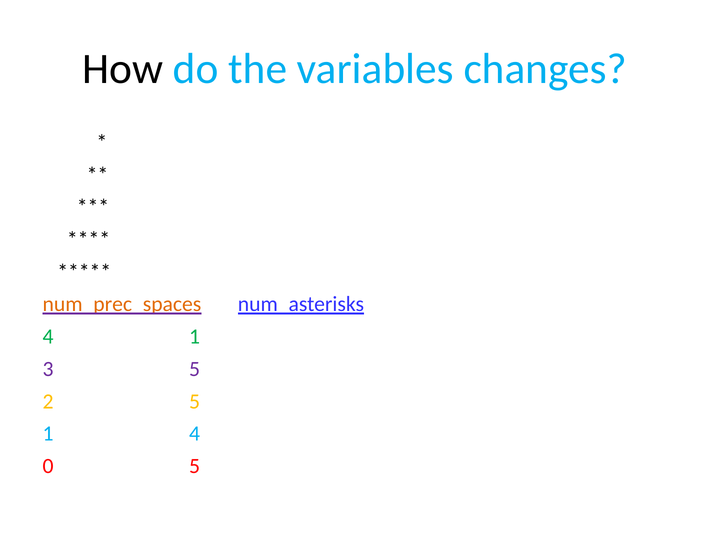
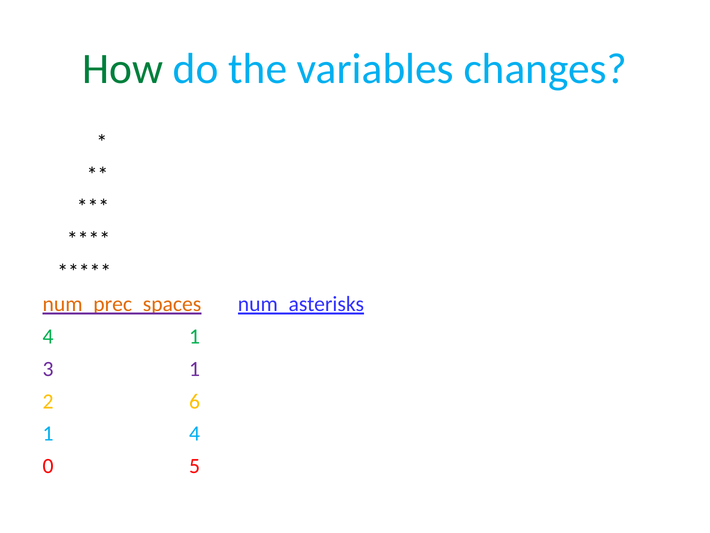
How colour: black -> green
3 5: 5 -> 1
2 5: 5 -> 6
